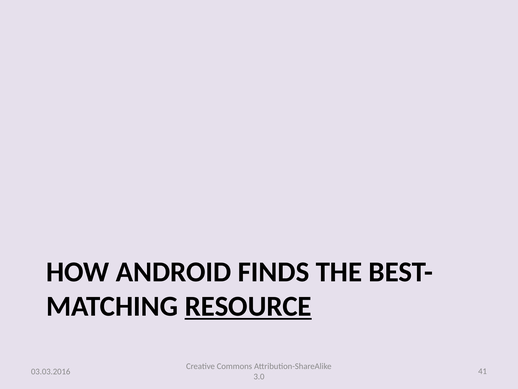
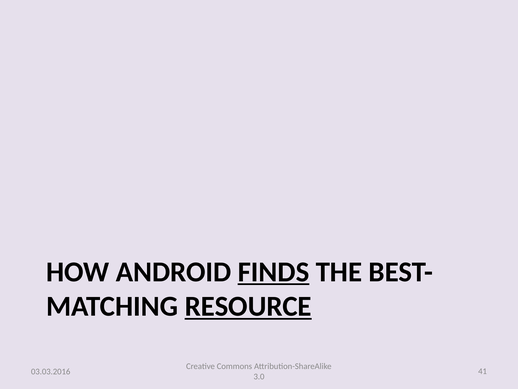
FINDS underline: none -> present
